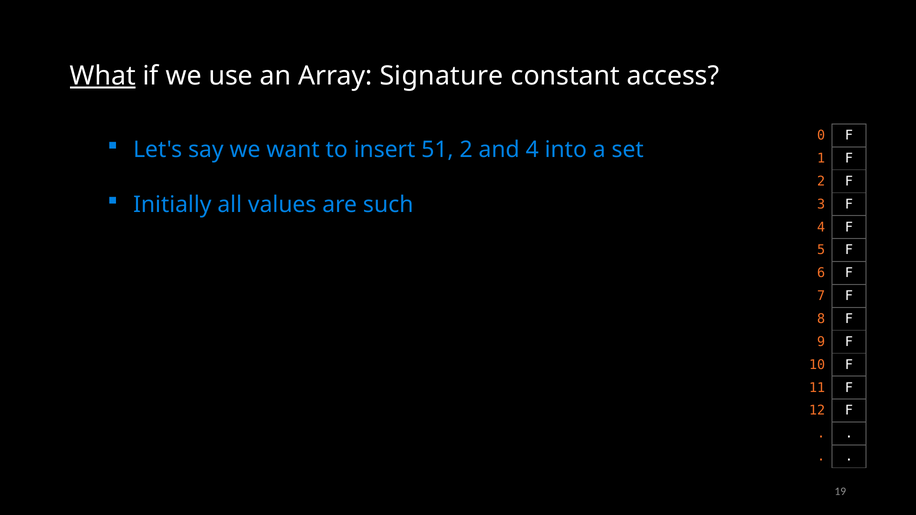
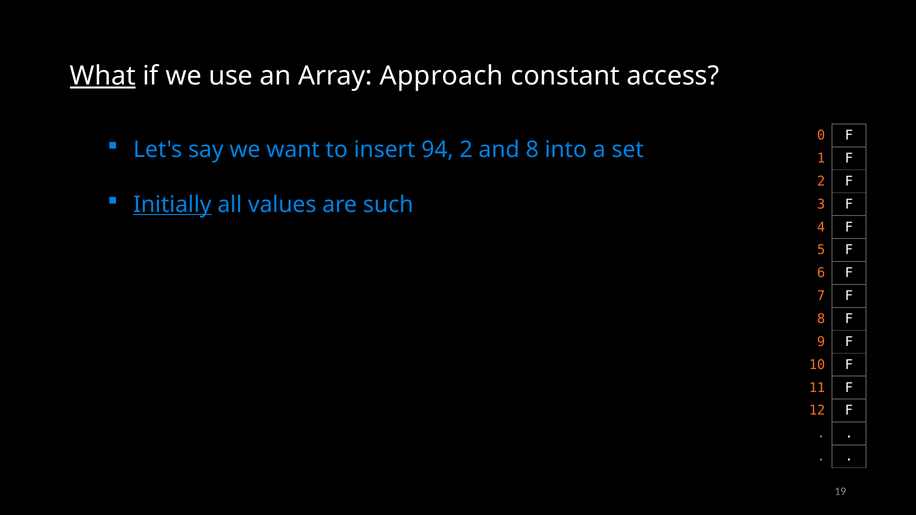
Signature: Signature -> Approach
51: 51 -> 94
and 4: 4 -> 8
Initially underline: none -> present
